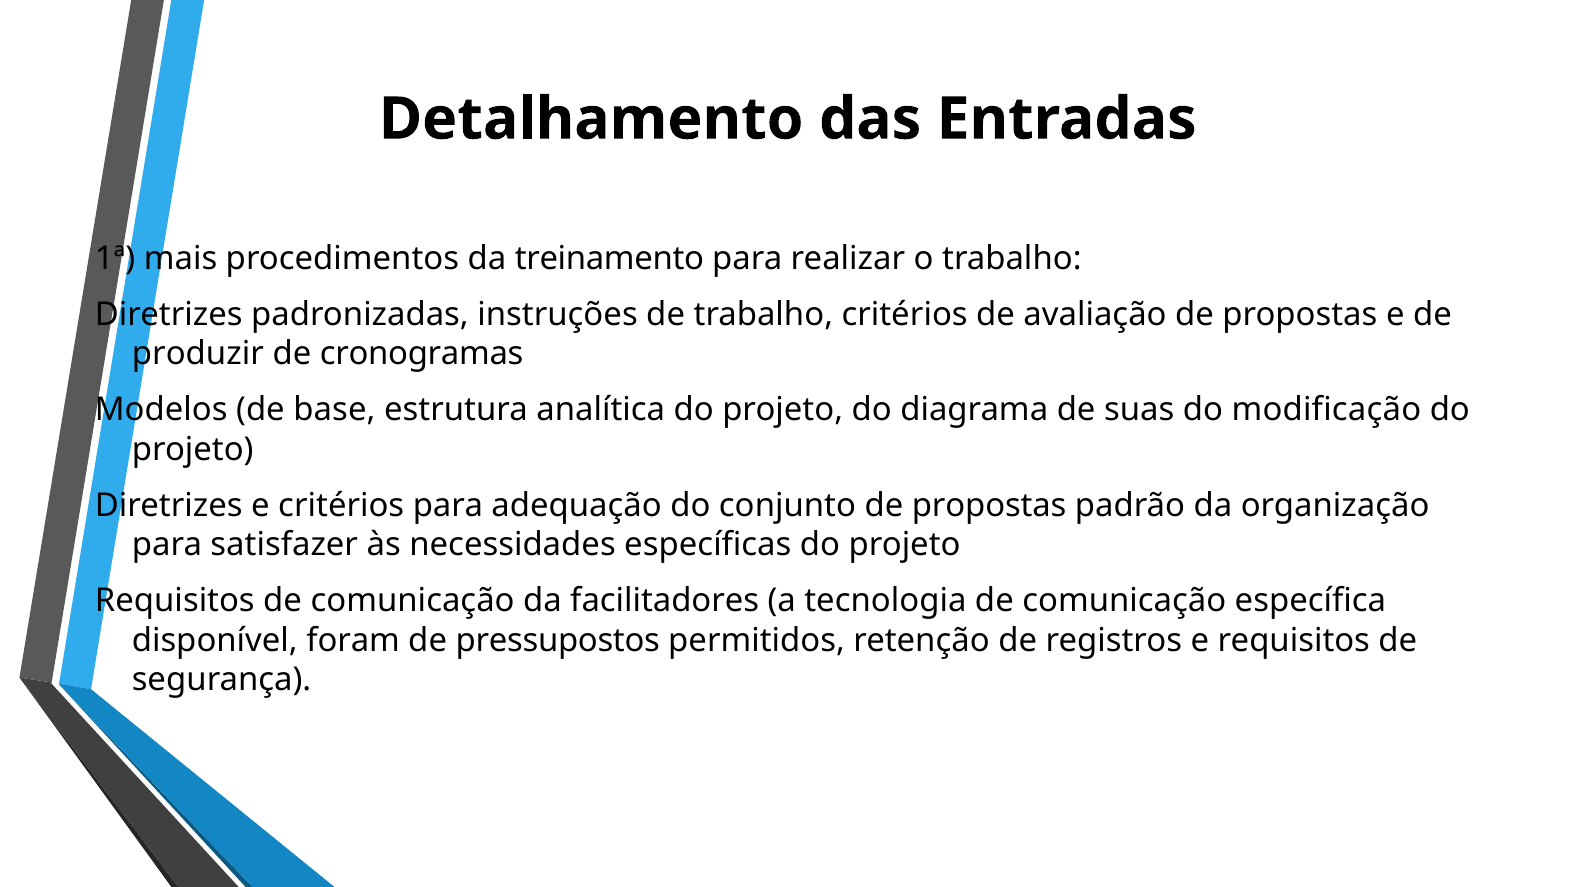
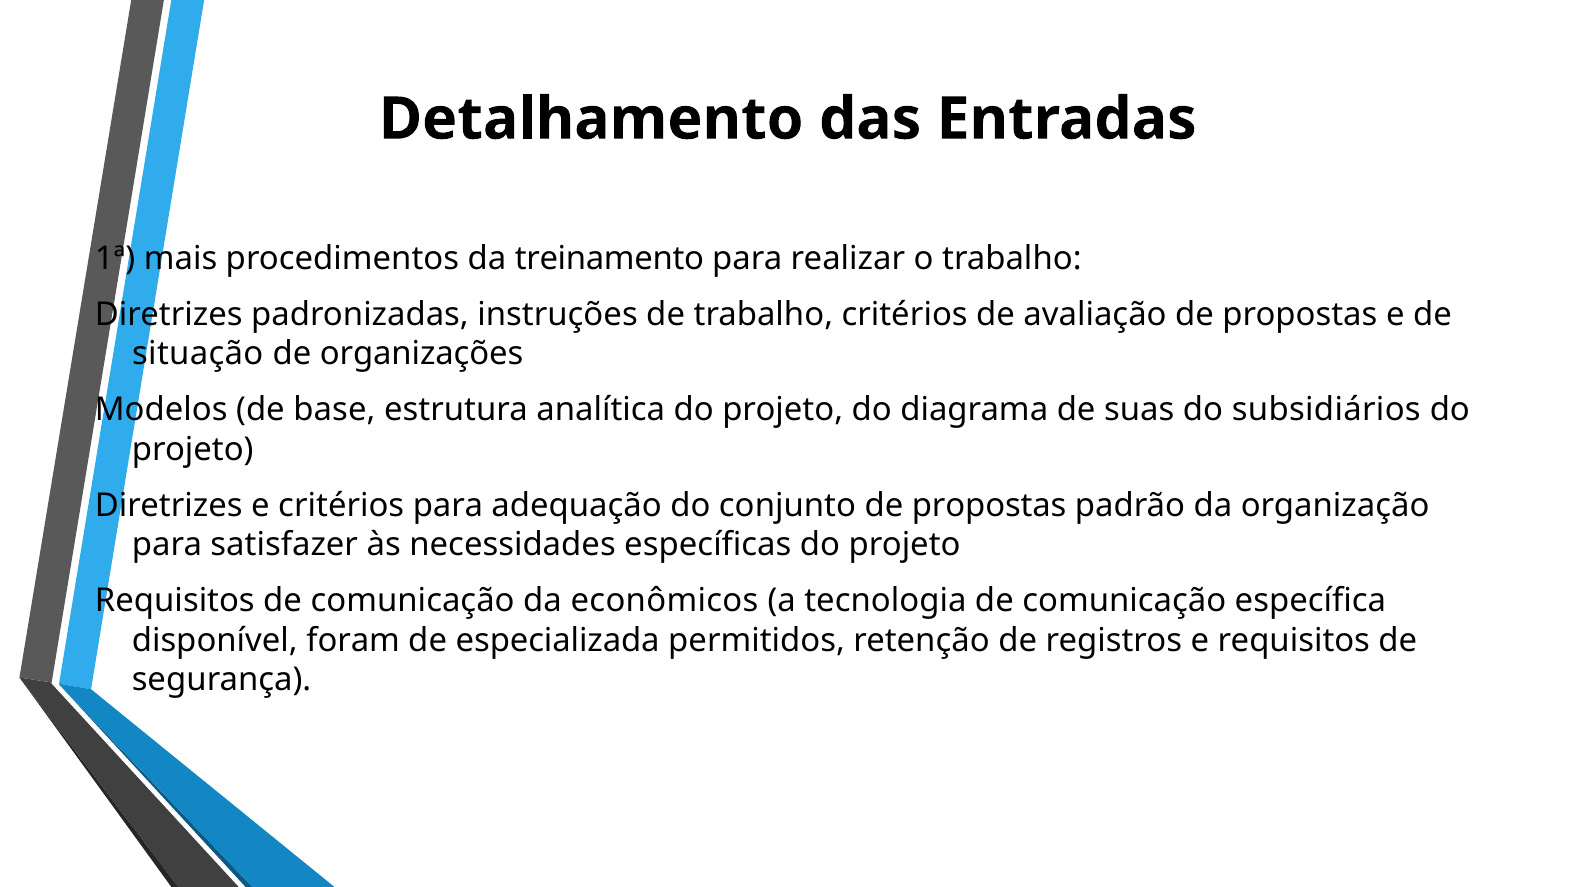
produzir: produzir -> situação
cronogramas: cronogramas -> organizações
modificação: modificação -> subsidiários
facilitadores: facilitadores -> econômicos
pressupostos: pressupostos -> especializada
